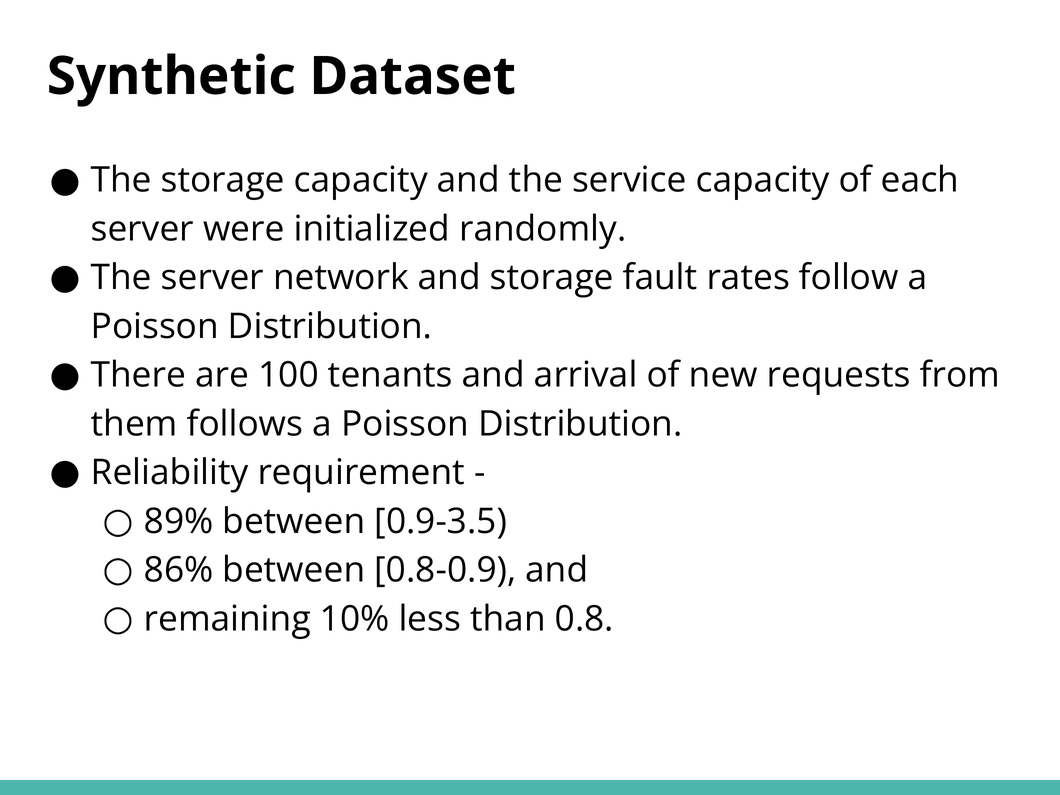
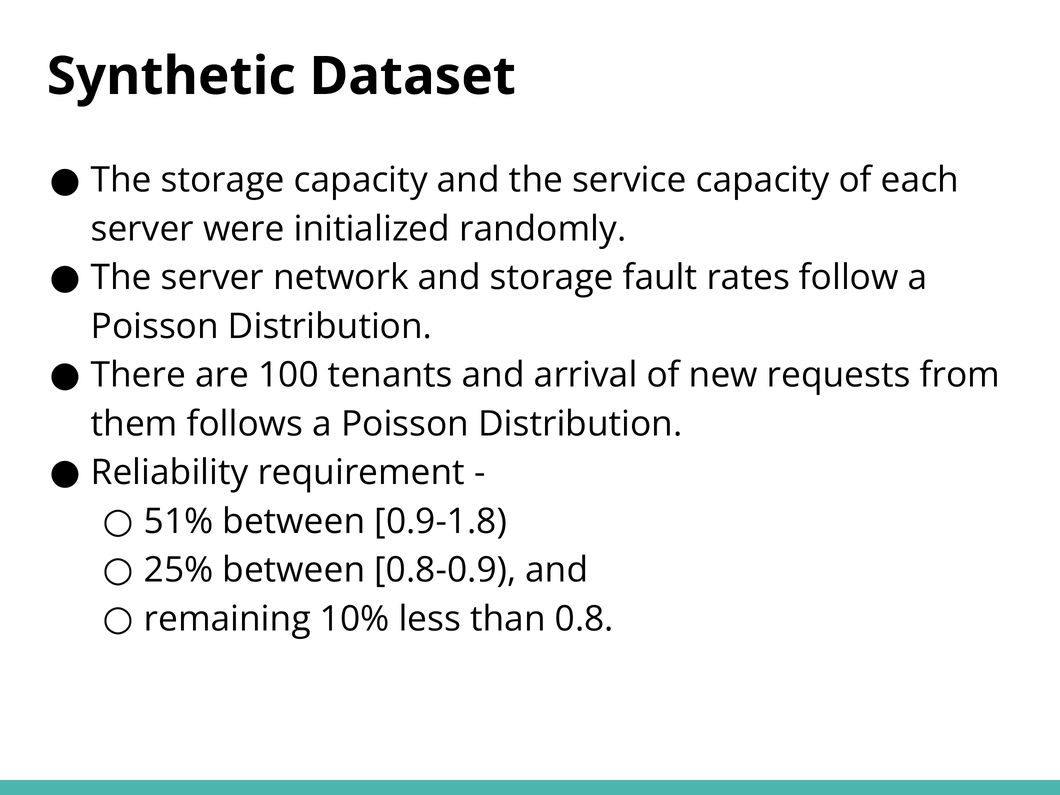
89%: 89% -> 51%
0.9-3.5: 0.9-3.5 -> 0.9-1.8
86%: 86% -> 25%
